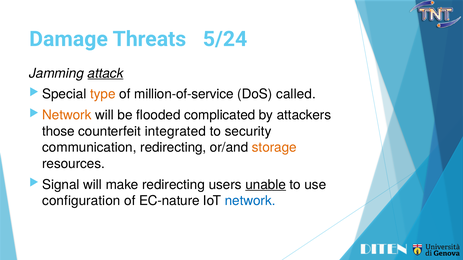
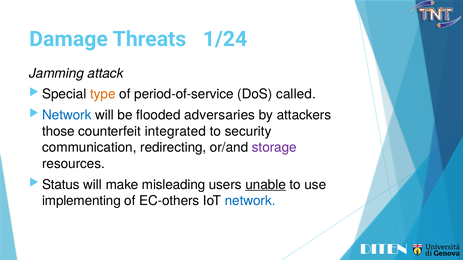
5/24: 5/24 -> 1/24
attack underline: present -> none
million-of-service: million-of-service -> period-of-service
Network at (67, 115) colour: orange -> blue
complicated: complicated -> adversaries
storage colour: orange -> purple
Signal: Signal -> Status
make redirecting: redirecting -> misleading
configuration: configuration -> implementing
EC-nature: EC-nature -> EC-others
